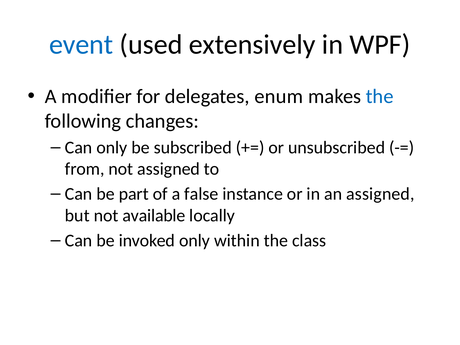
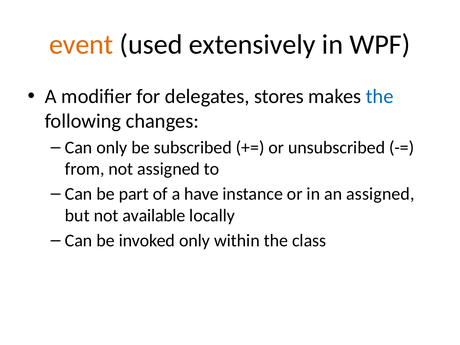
event colour: blue -> orange
enum: enum -> stores
false: false -> have
